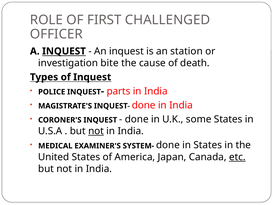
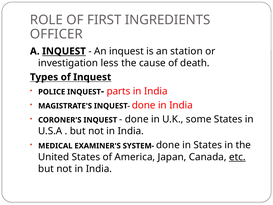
CHALLENGED: CHALLENGED -> INGREDIENTS
bite: bite -> less
not at (96, 131) underline: present -> none
